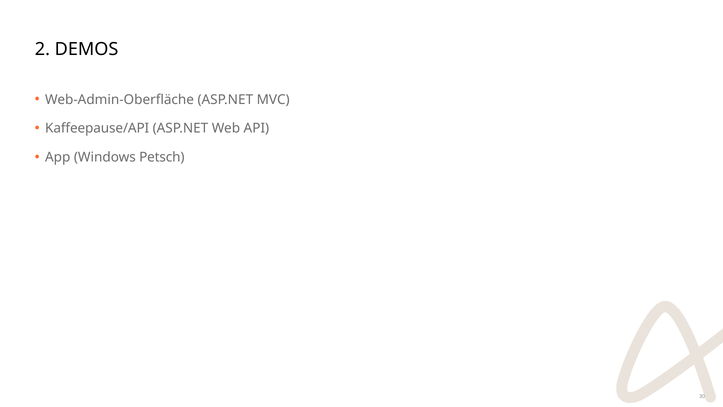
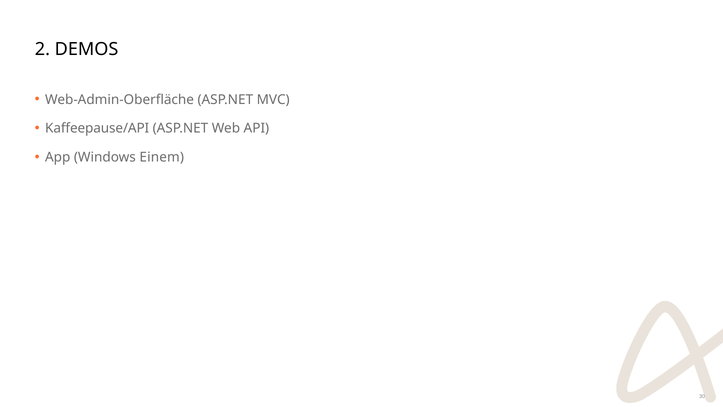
Petsch: Petsch -> Einem
